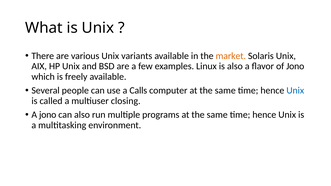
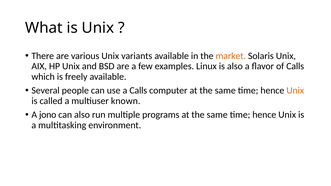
of Jono: Jono -> Calls
Unix at (295, 91) colour: blue -> orange
closing: closing -> known
